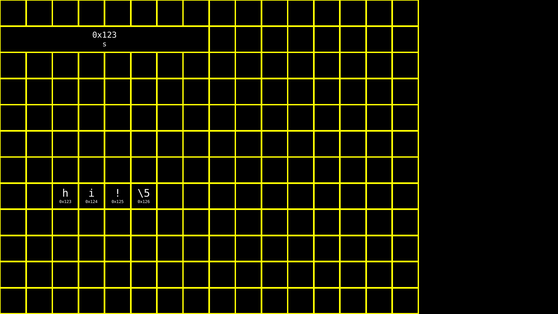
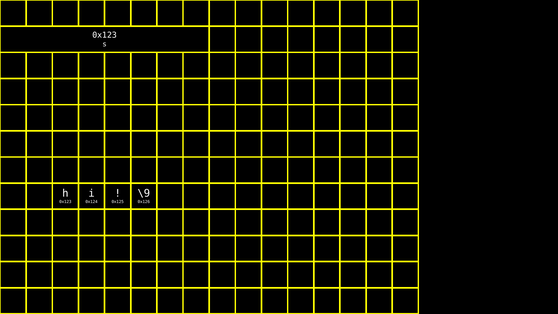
\5: \5 -> \9
